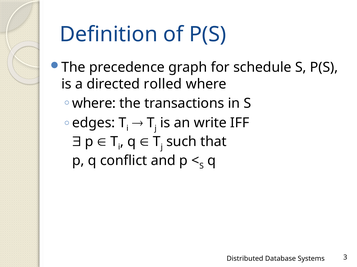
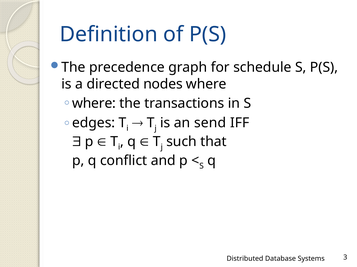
rolled: rolled -> nodes
write: write -> send
